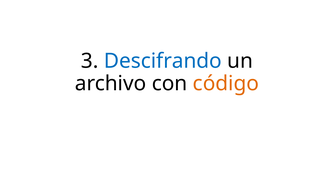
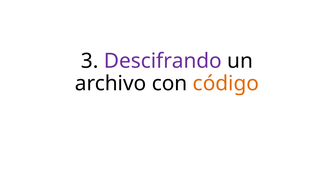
Descifrando colour: blue -> purple
